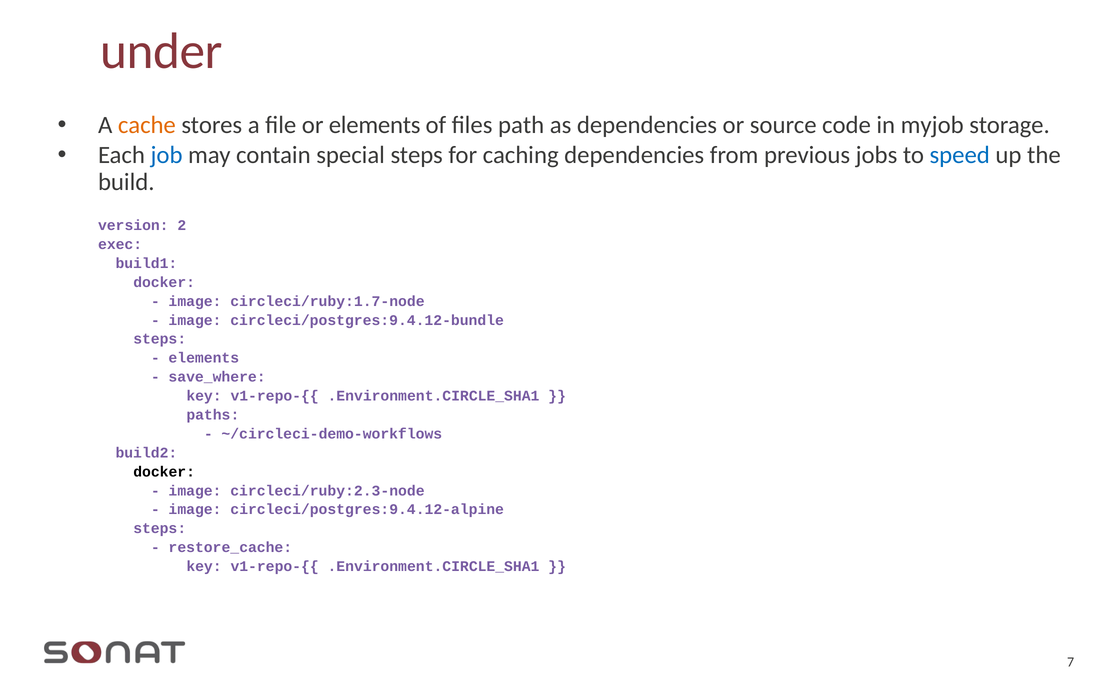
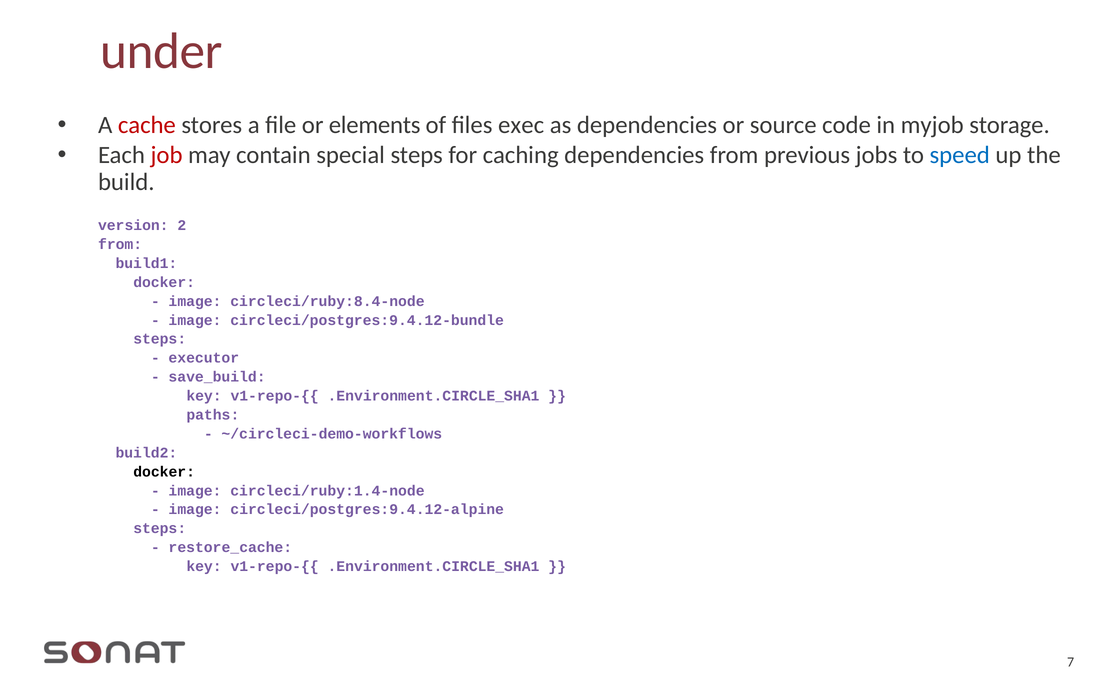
cache colour: orange -> red
path: path -> exec
job colour: blue -> red
exec at (120, 244): exec -> from
circleci/ruby:1.7-node: circleci/ruby:1.7-node -> circleci/ruby:8.4-node
elements at (204, 358): elements -> executor
save_where: save_where -> save_build
circleci/ruby:2.3-node: circleci/ruby:2.3-node -> circleci/ruby:1.4-node
